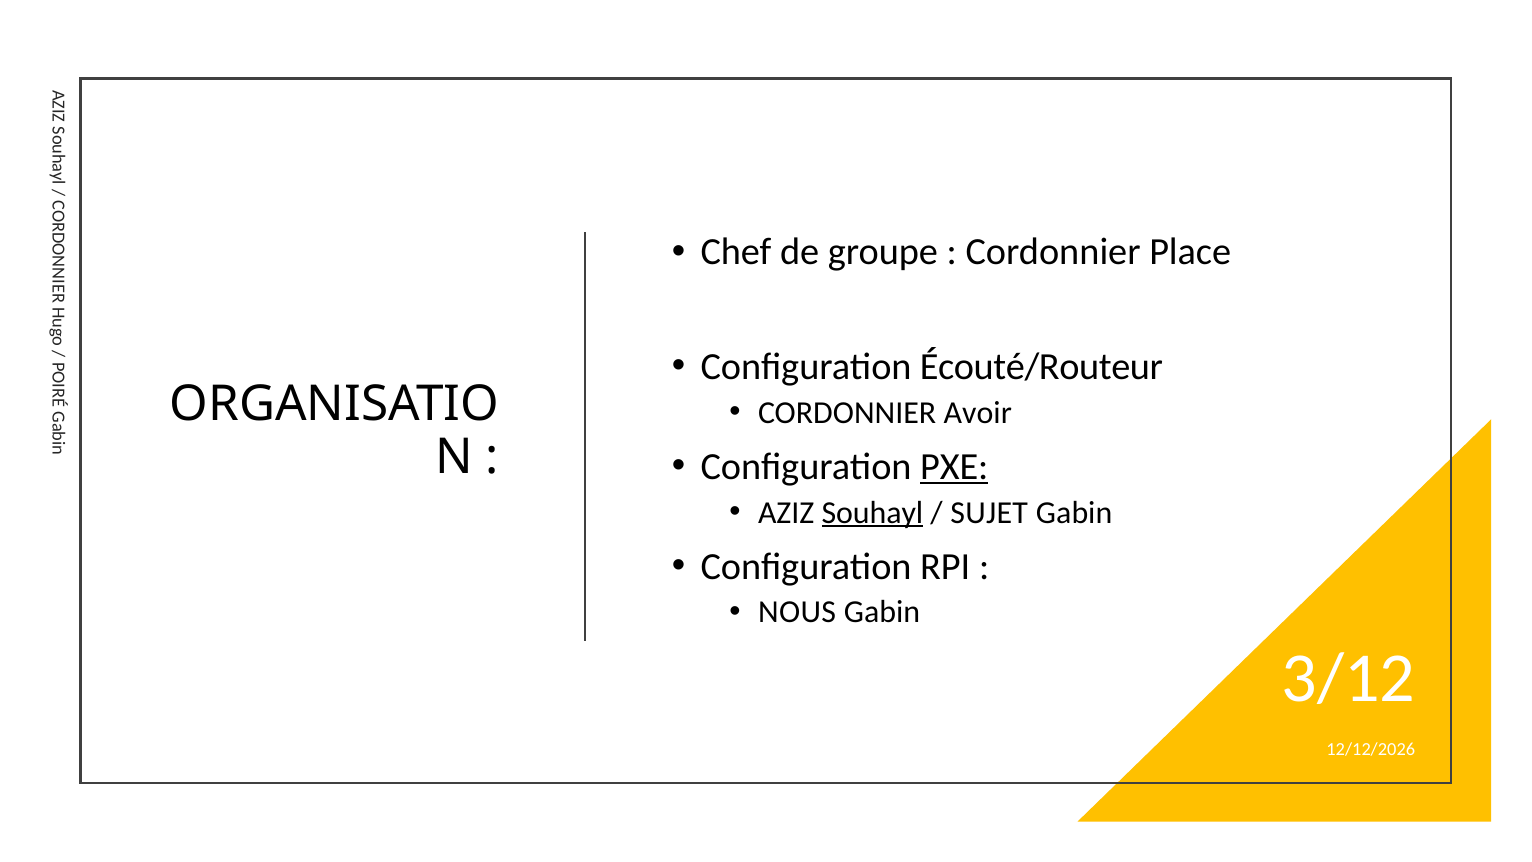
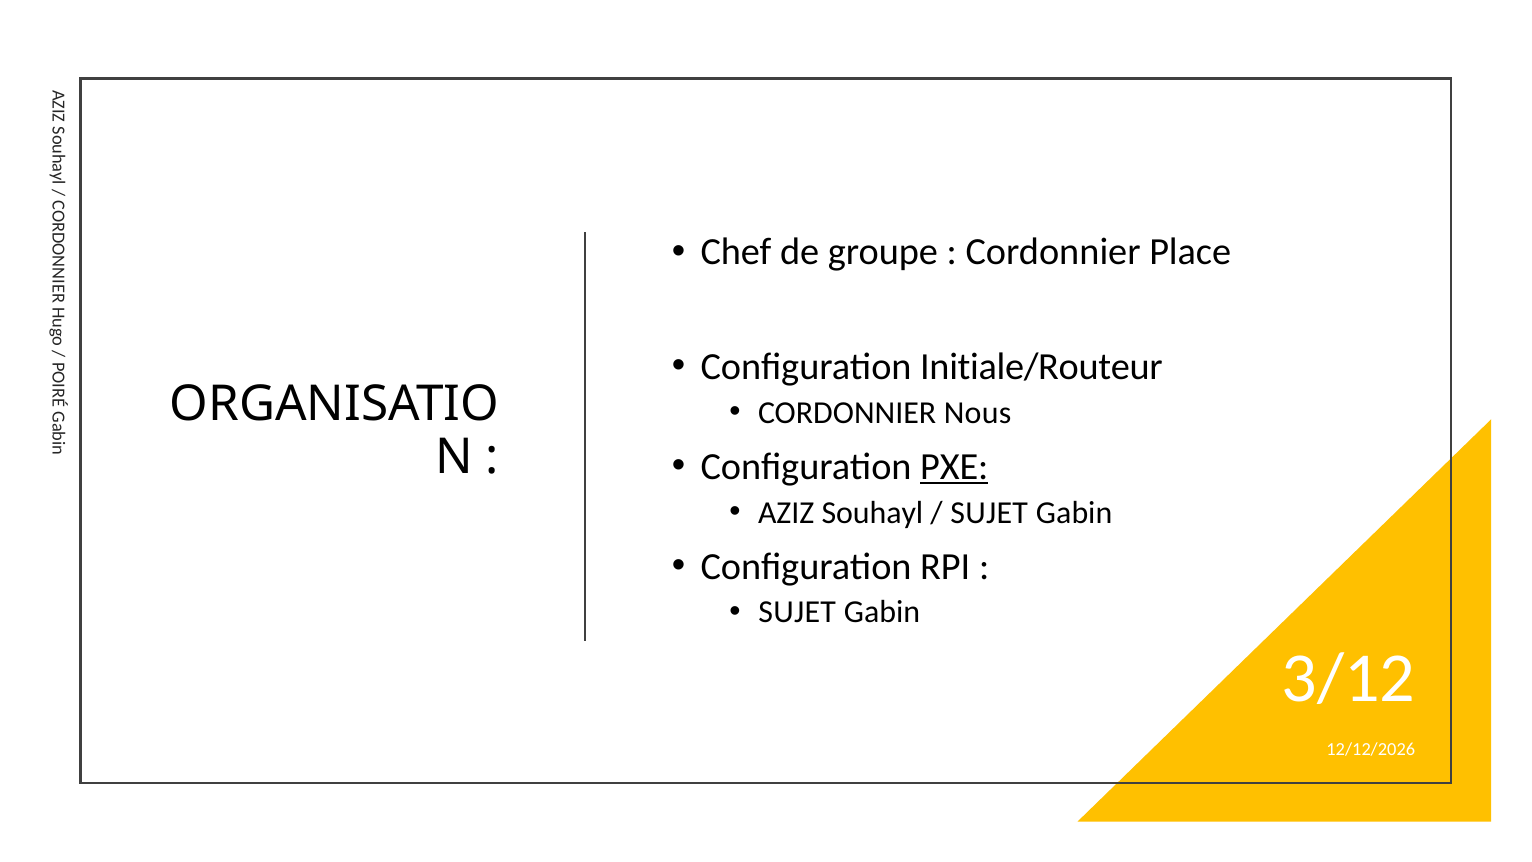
Écouté/Routeur: Écouté/Routeur -> Initiale/Routeur
Avoir: Avoir -> Nous
Souhayl underline: present -> none
NOUS at (797, 612): NOUS -> SUJET
